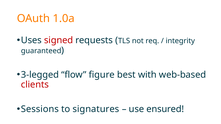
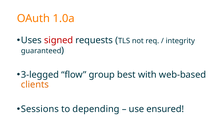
figure: figure -> group
clients colour: red -> orange
signatures: signatures -> depending
